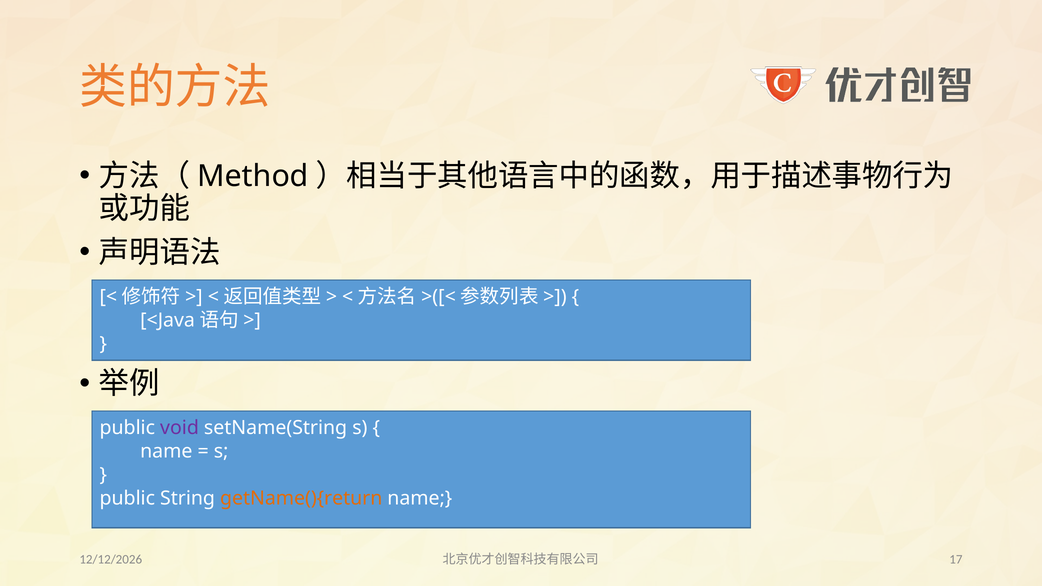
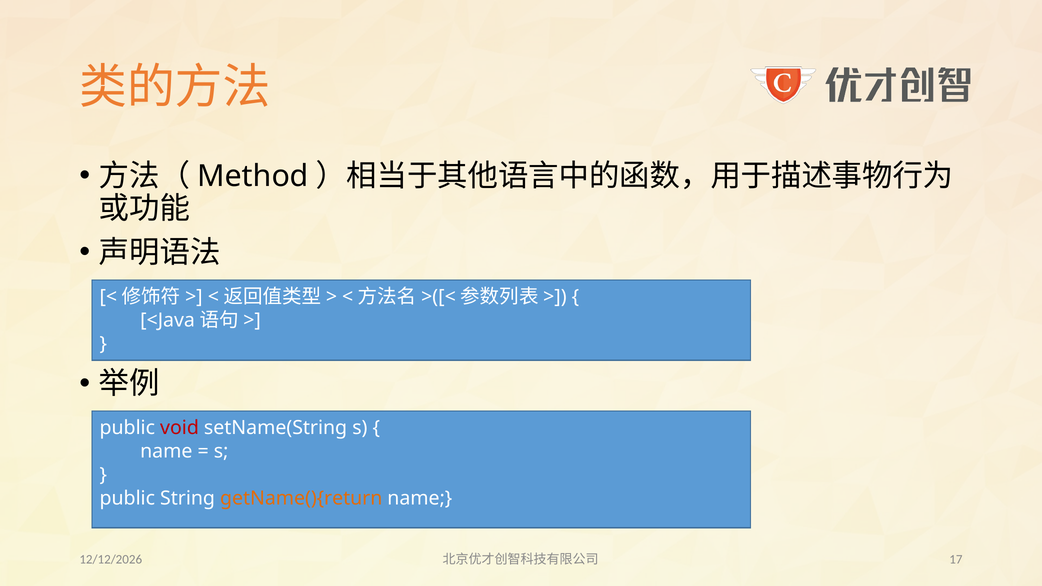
void colour: purple -> red
